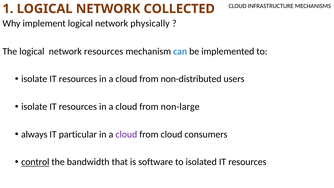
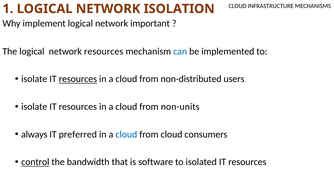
COLLECTED: COLLECTED -> ISOLATION
physically: physically -> important
resources at (78, 79) underline: none -> present
non-large: non-large -> non-units
particular: particular -> preferred
cloud at (126, 134) colour: purple -> blue
